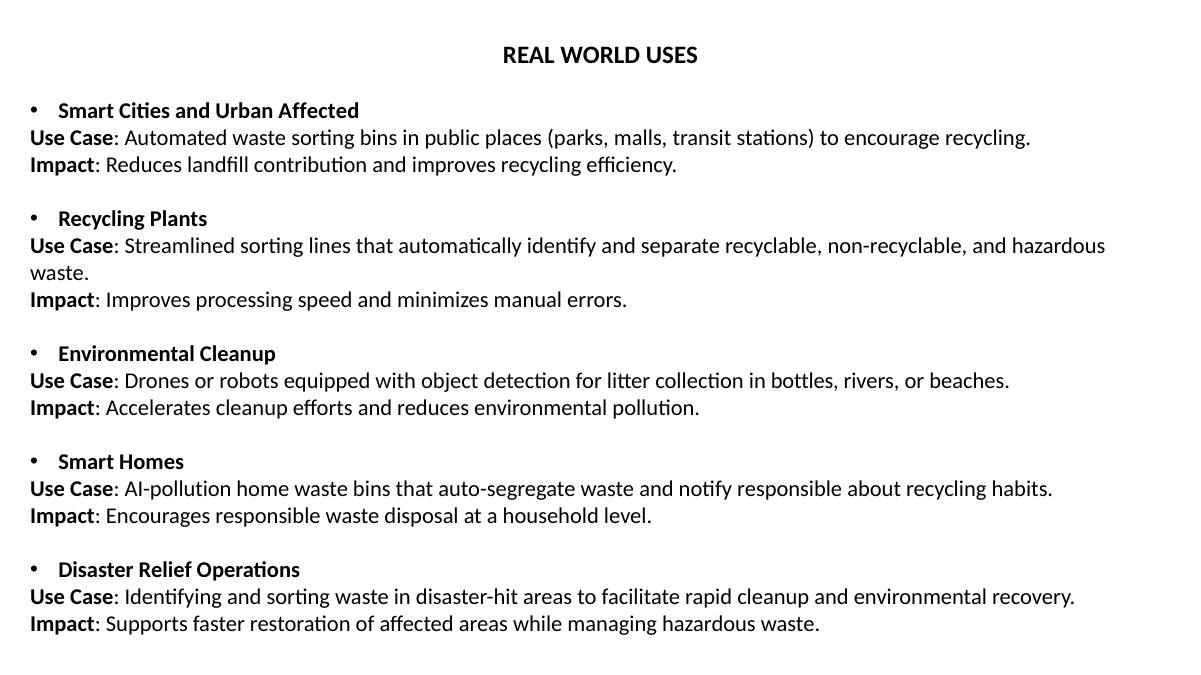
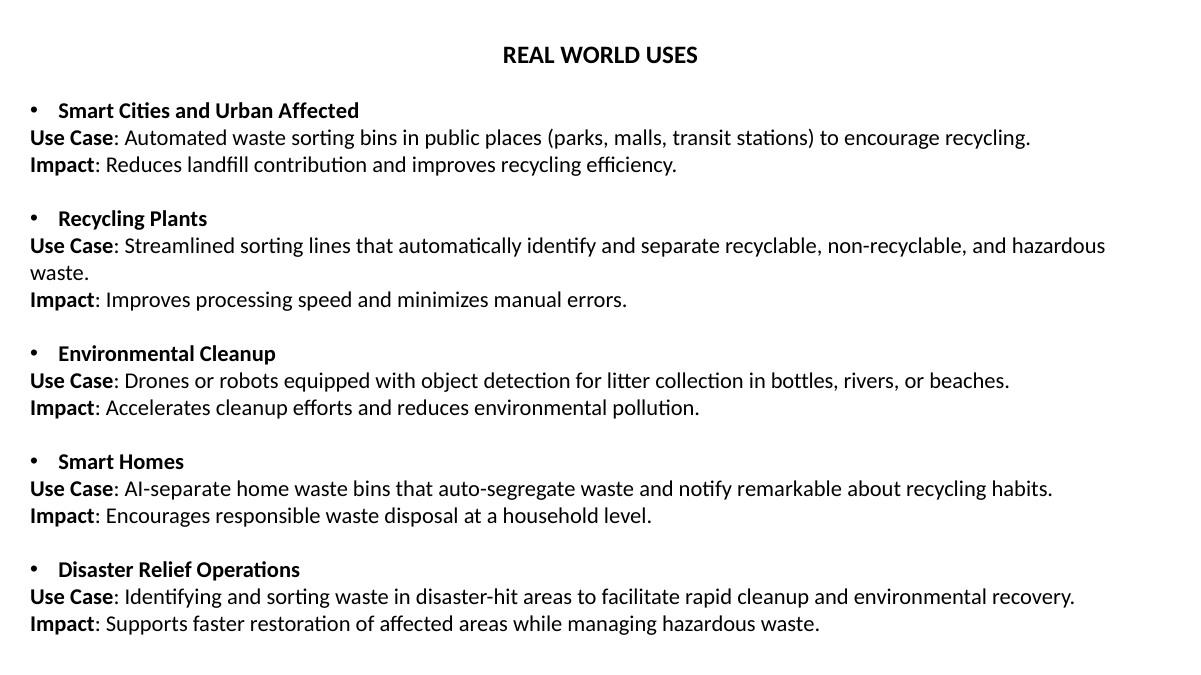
AI-pollution: AI-pollution -> AI-separate
notify responsible: responsible -> remarkable
